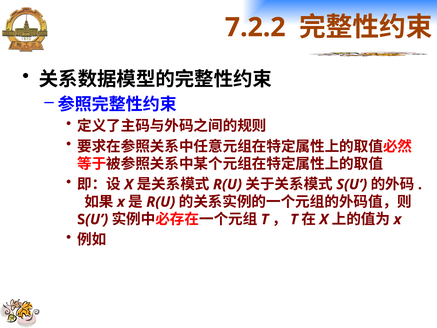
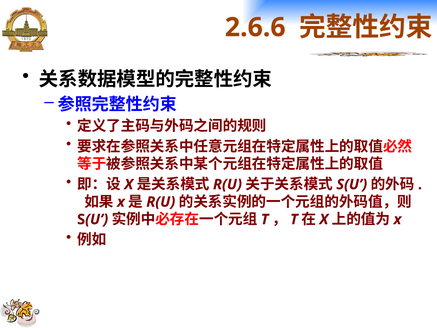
7.2.2: 7.2.2 -> 2.6.6
